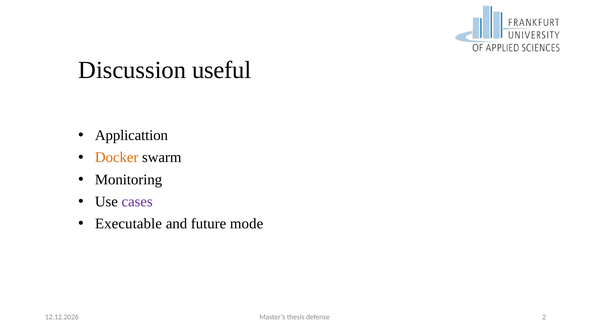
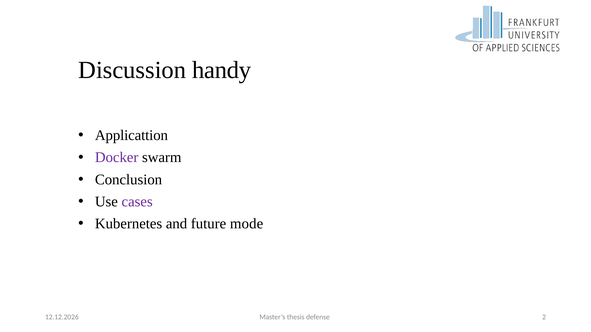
useful: useful -> handy
Docker colour: orange -> purple
Monitoring: Monitoring -> Conclusion
Executable: Executable -> Kubernetes
